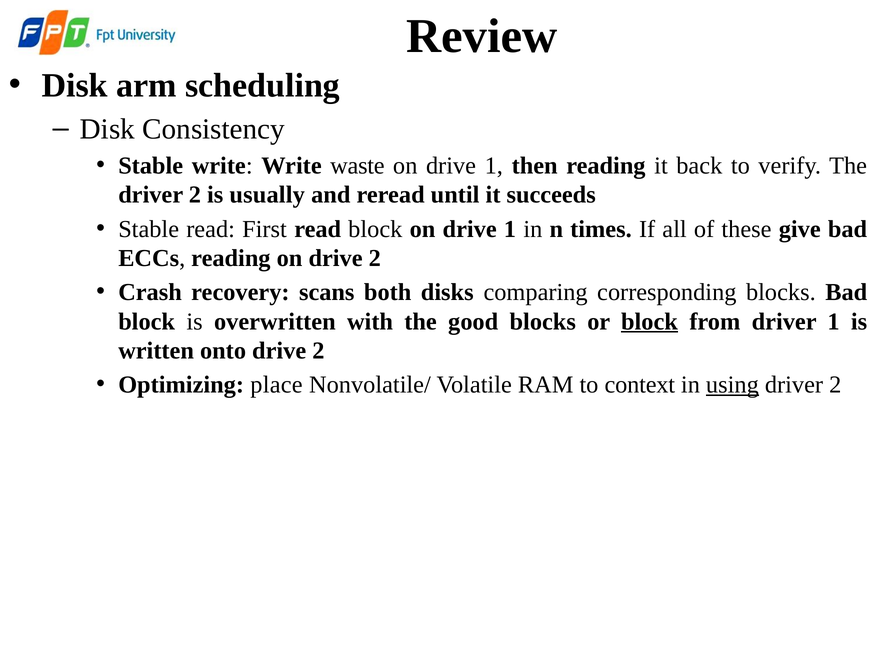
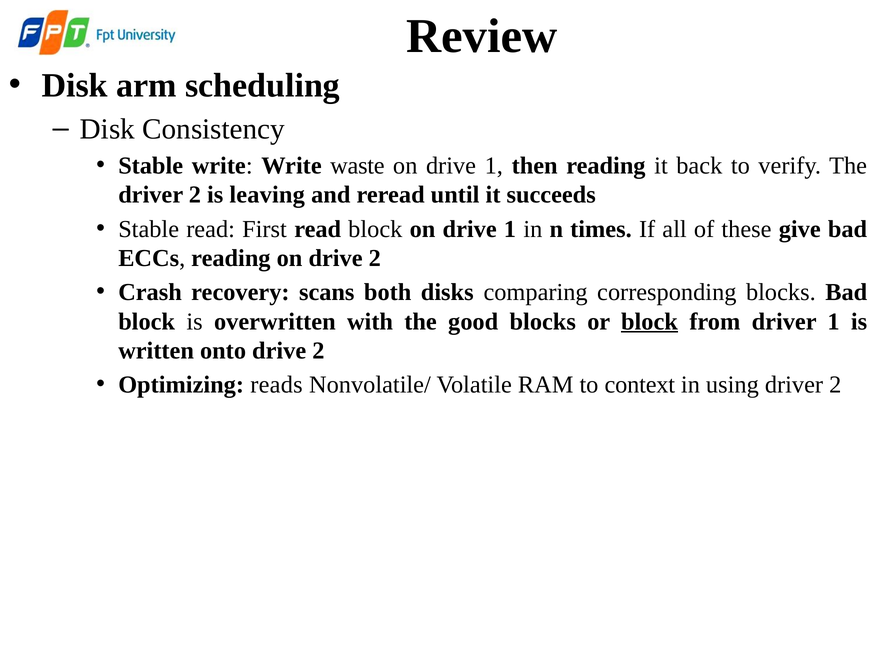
usually: usually -> leaving
place: place -> reads
using underline: present -> none
